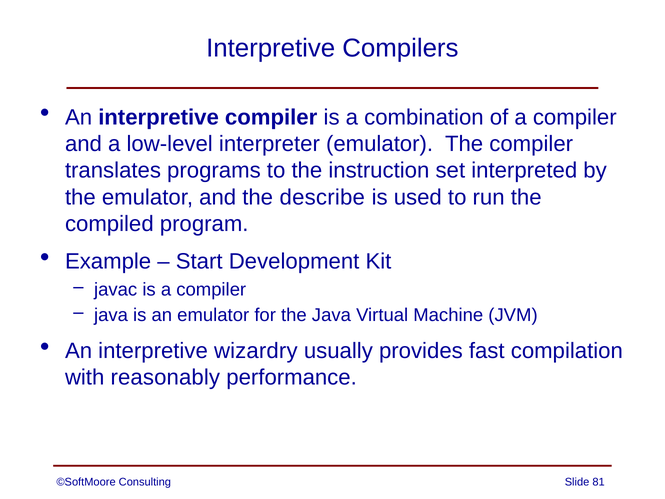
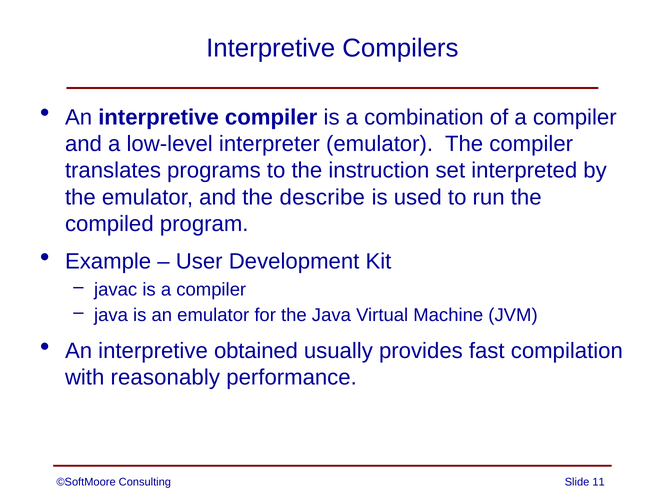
Start: Start -> User
wizardry: wizardry -> obtained
81: 81 -> 11
